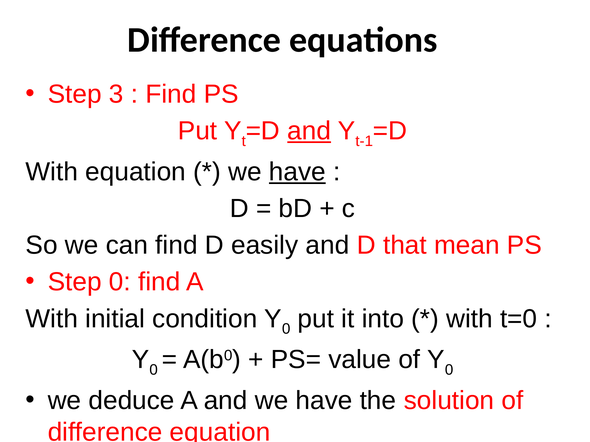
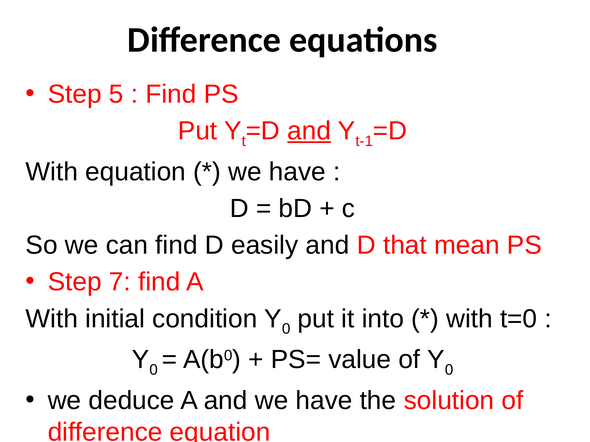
3: 3 -> 5
have at (297, 172) underline: present -> none
Step 0: 0 -> 7
